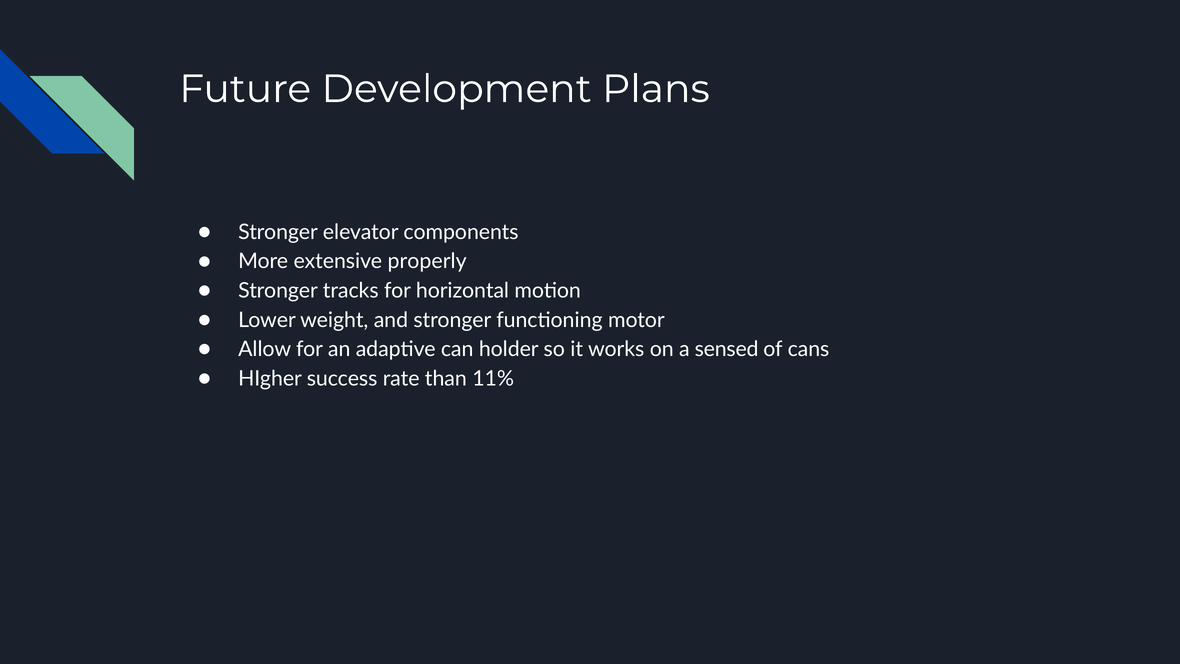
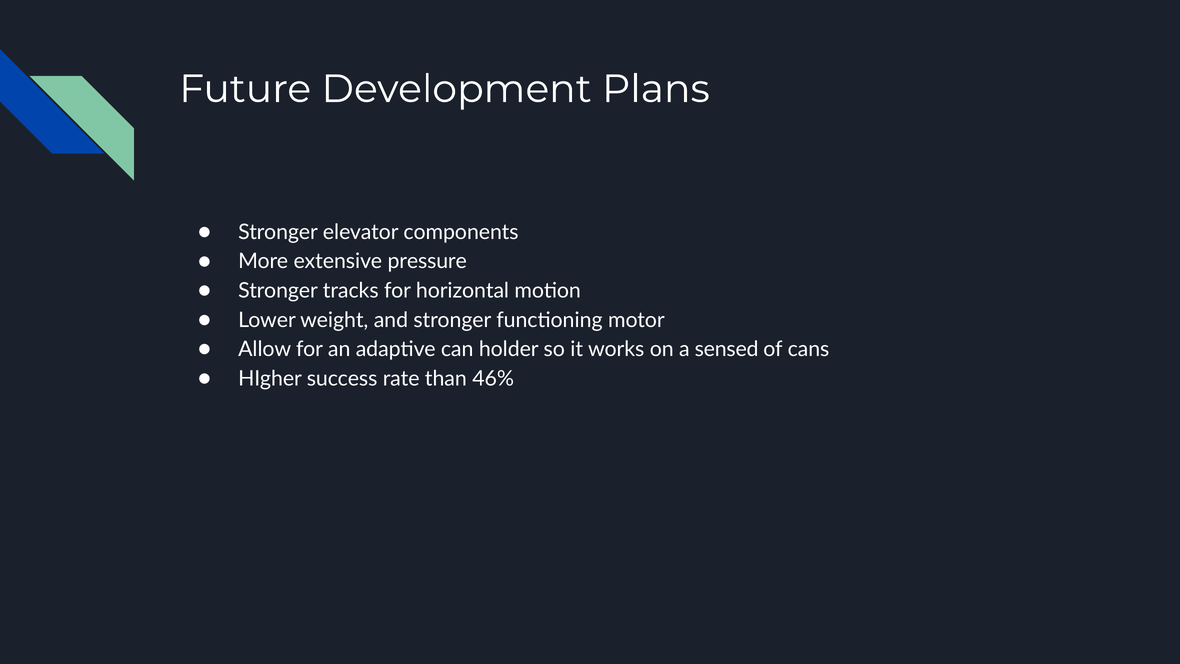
properly: properly -> pressure
11%: 11% -> 46%
